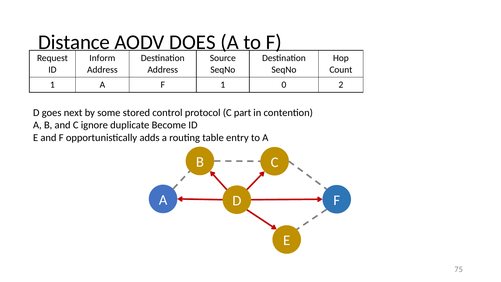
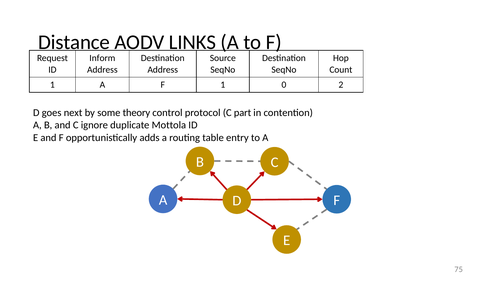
DOES: DOES -> LINKS
stored: stored -> theory
Become: Become -> Mottola
